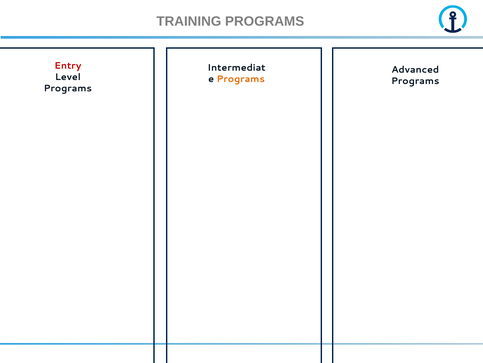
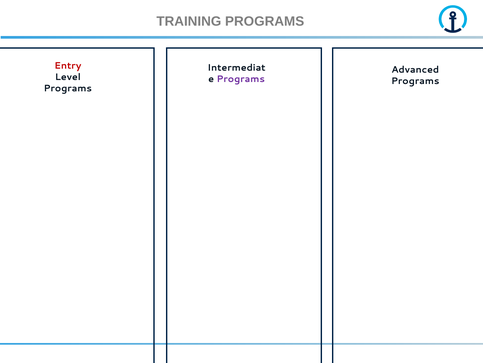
Programs at (241, 79) colour: orange -> purple
